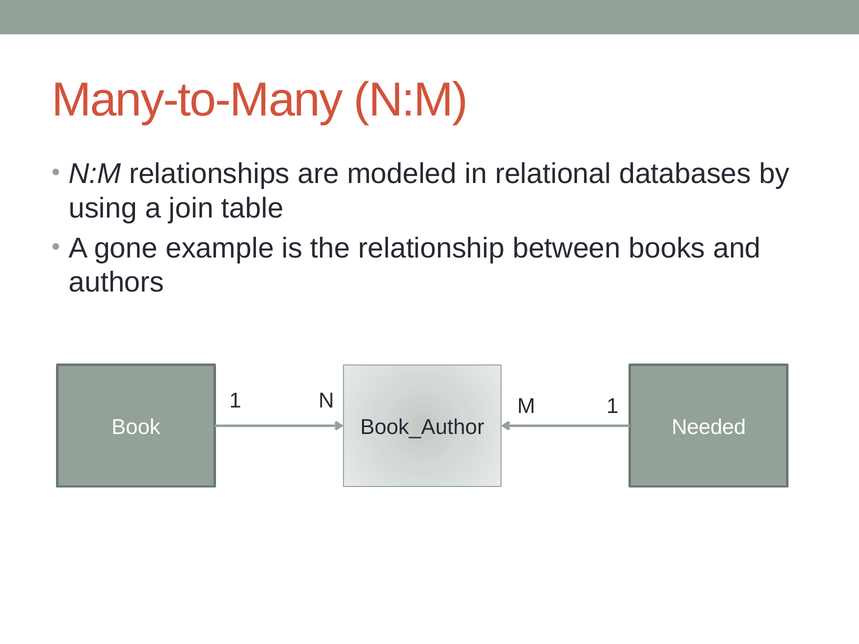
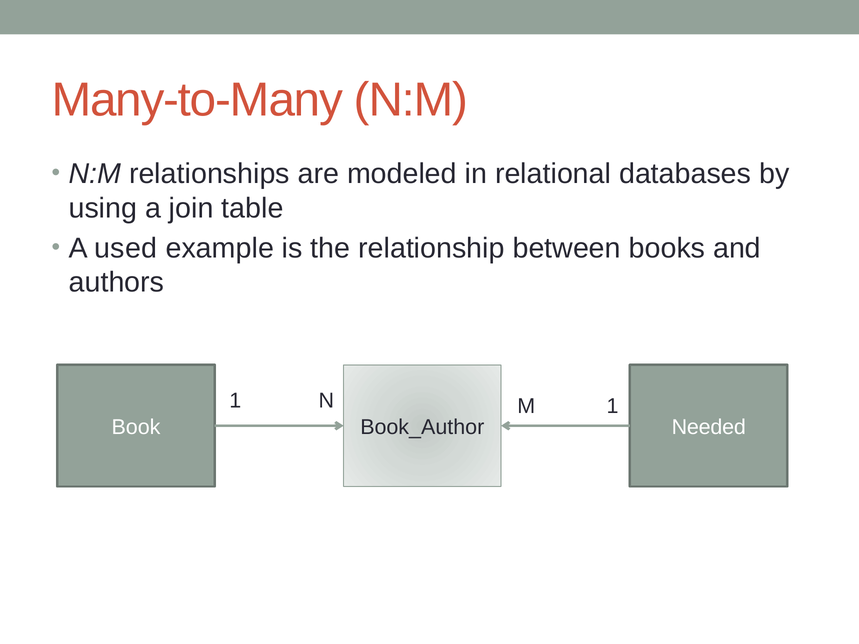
gone: gone -> used
